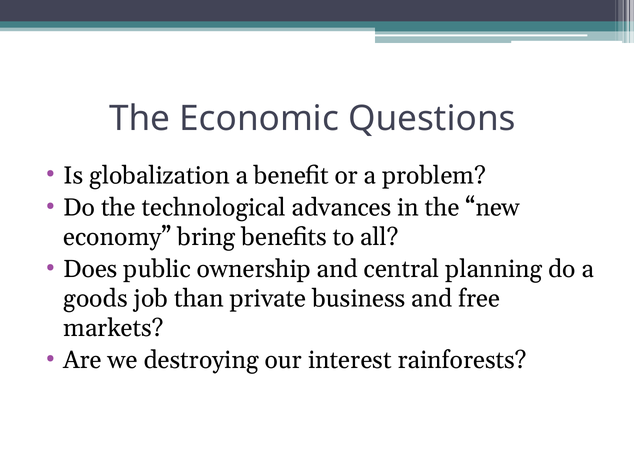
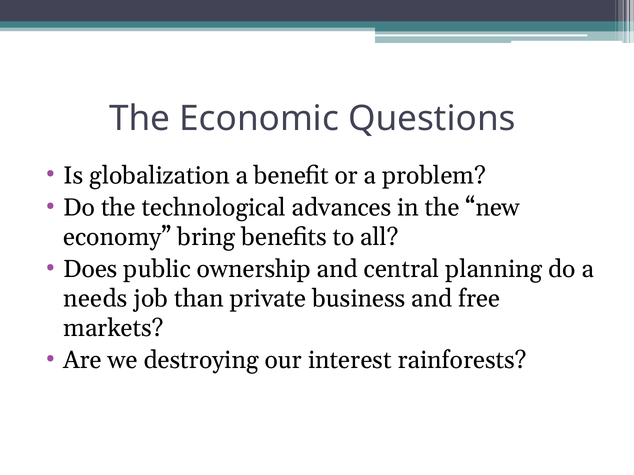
goods: goods -> needs
